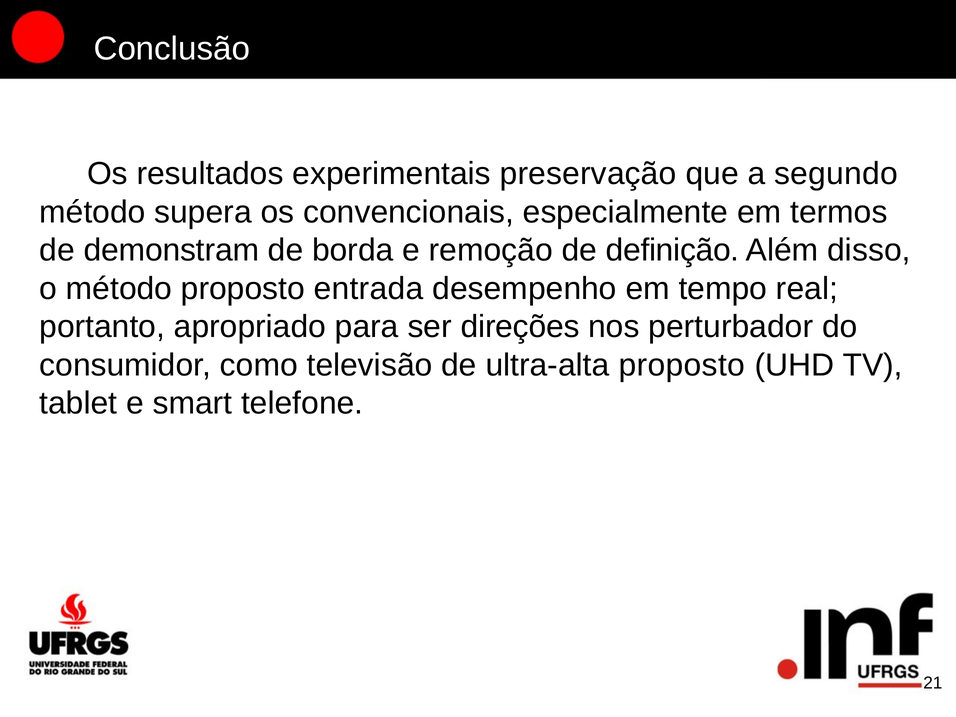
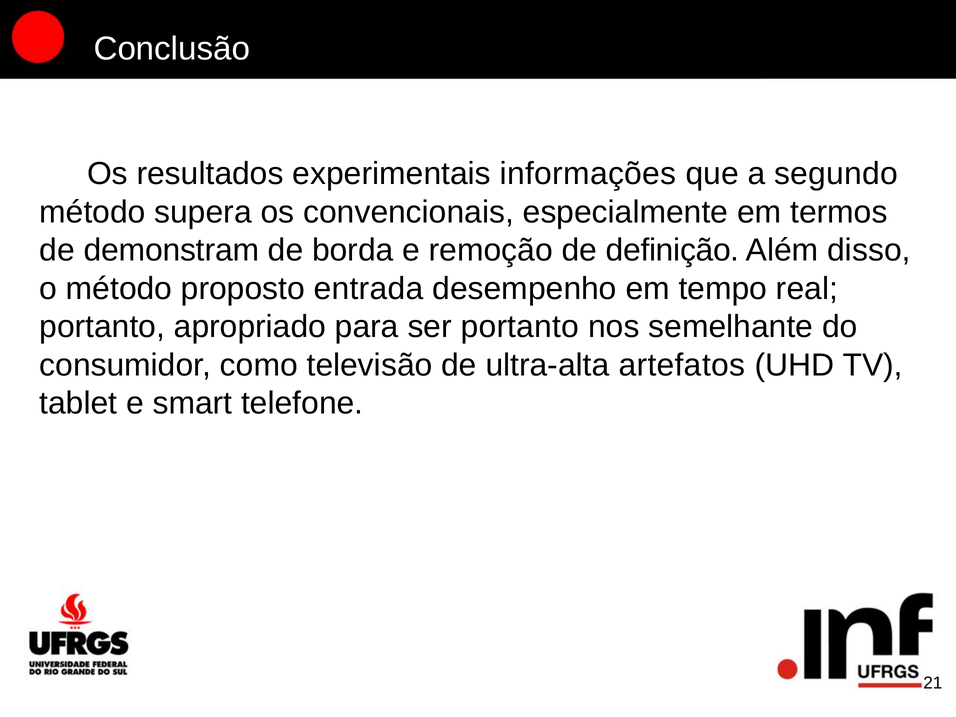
preservação: preservação -> informações
ser direções: direções -> portanto
perturbador: perturbador -> semelhante
ultra-alta proposto: proposto -> artefatos
